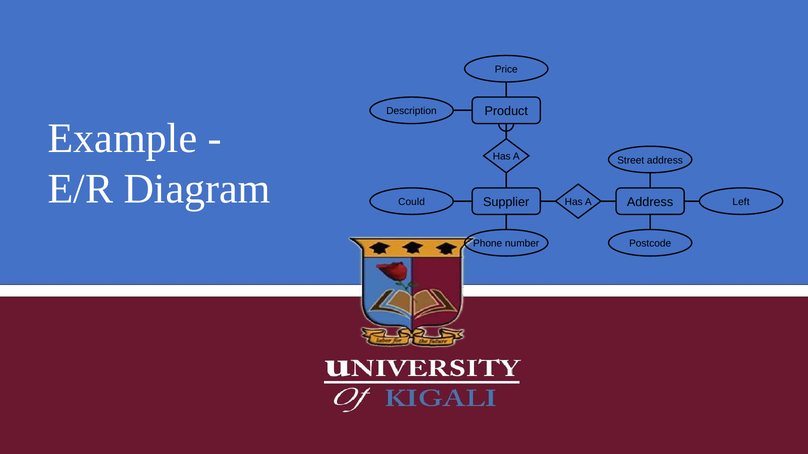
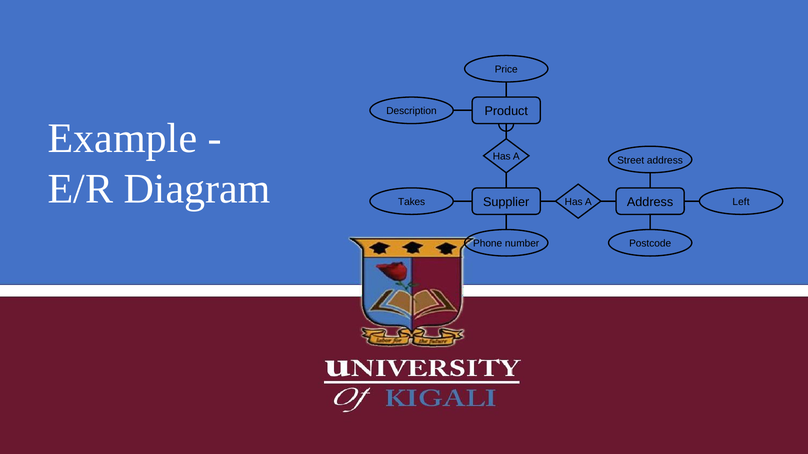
Could: Could -> Takes
